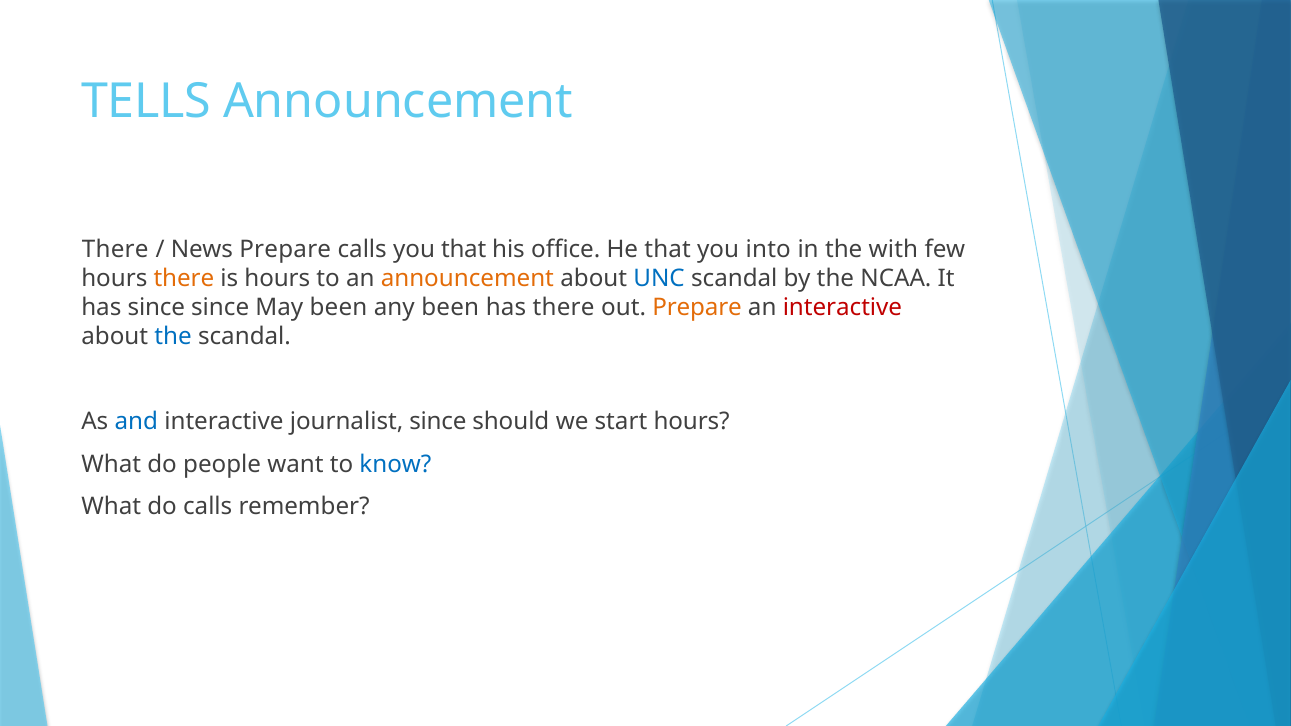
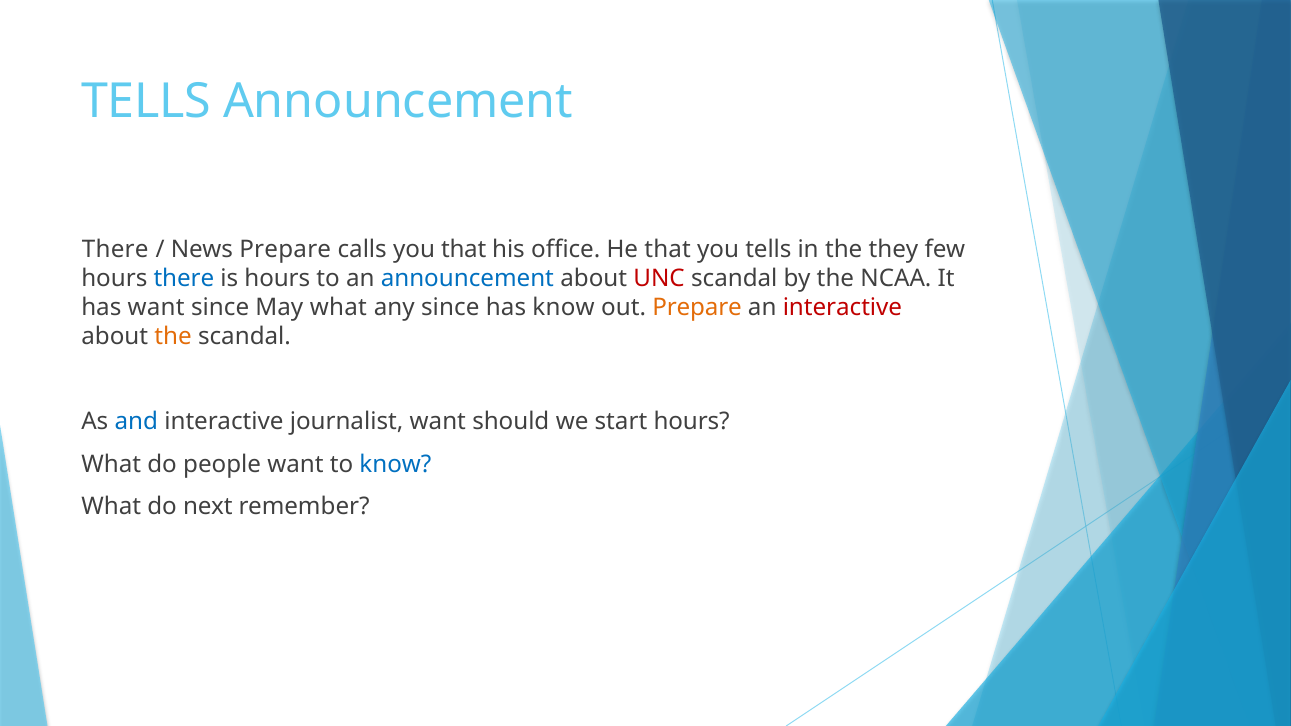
you into: into -> tells
with: with -> they
there at (184, 279) colour: orange -> blue
announcement at (467, 279) colour: orange -> blue
UNC colour: blue -> red
has since: since -> want
May been: been -> what
any been: been -> since
has there: there -> know
the at (173, 337) colour: blue -> orange
journalist since: since -> want
do calls: calls -> next
